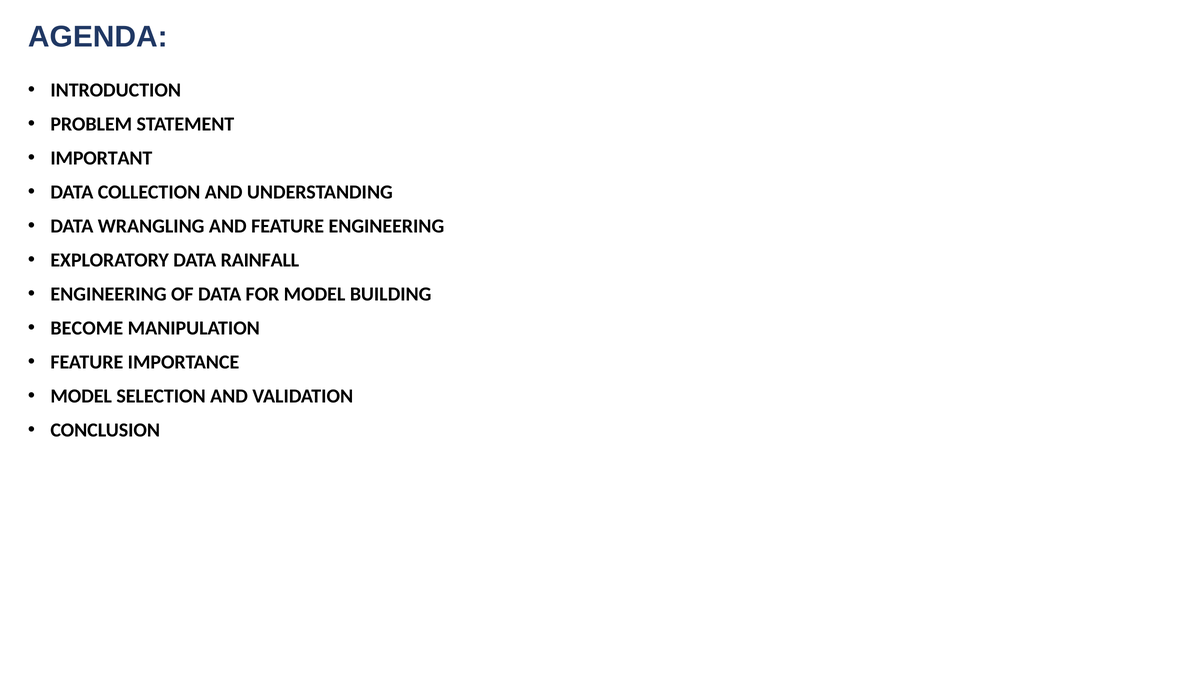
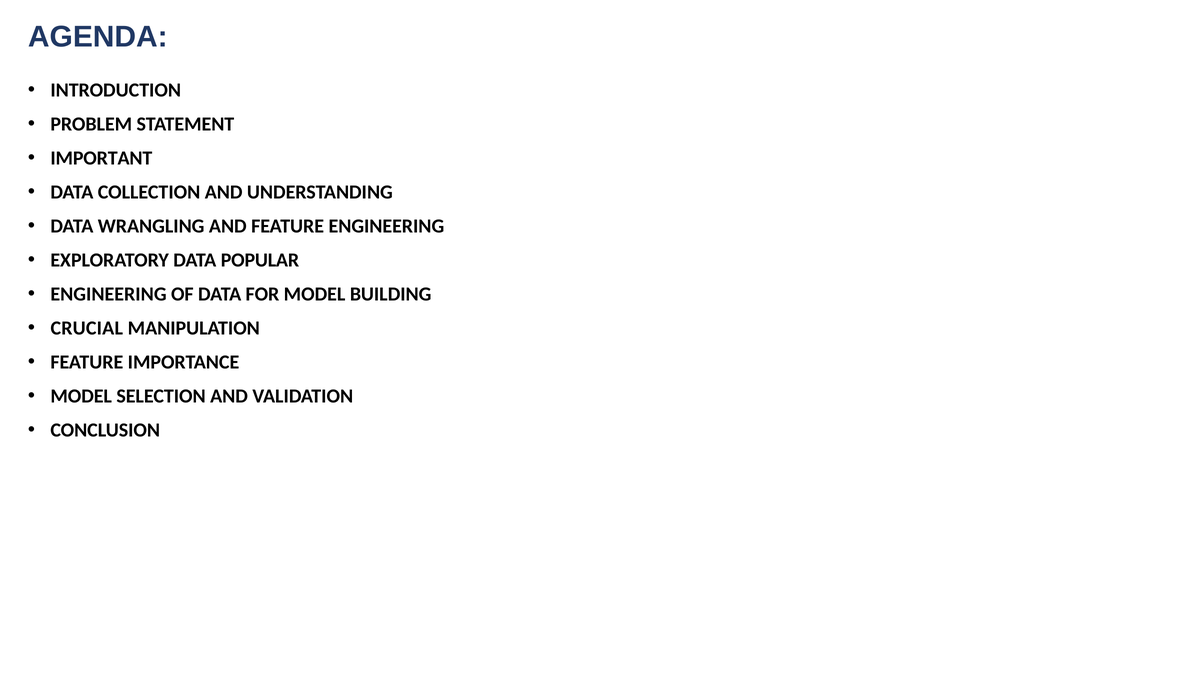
RAINFALL: RAINFALL -> POPULAR
BECOME: BECOME -> CRUCIAL
